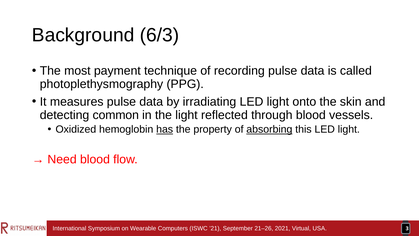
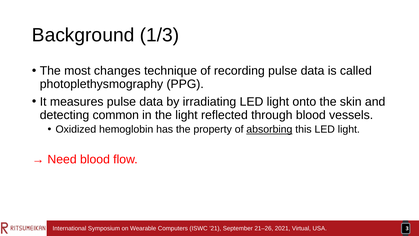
6/3: 6/3 -> 1/3
payment: payment -> changes
has underline: present -> none
